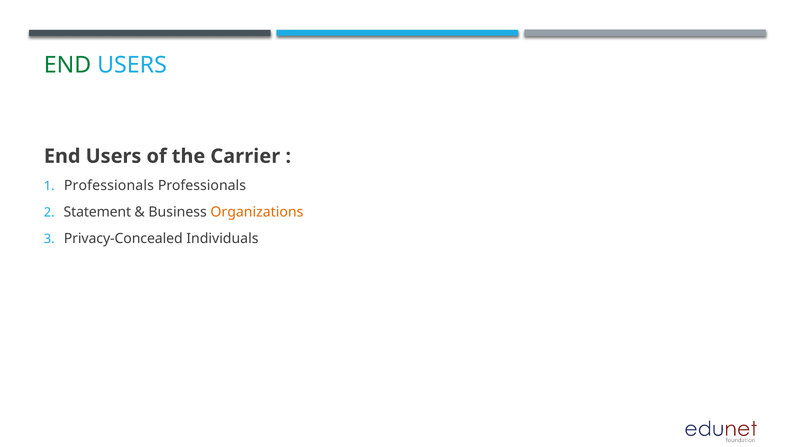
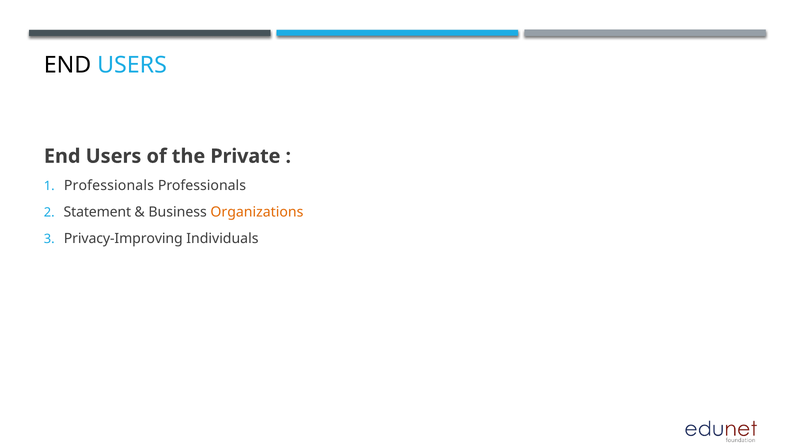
END at (68, 65) colour: green -> black
Carrier: Carrier -> Private
Privacy-Concealed: Privacy-Concealed -> Privacy-Improving
